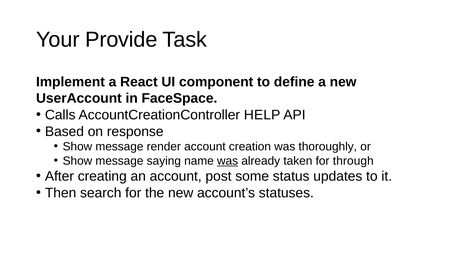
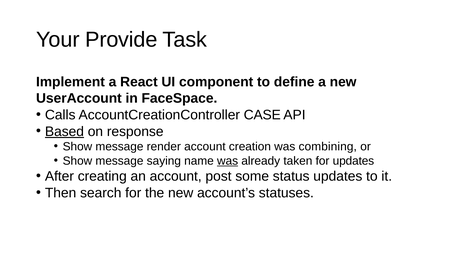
HELP: HELP -> CASE
Based underline: none -> present
thoroughly: thoroughly -> combining
for through: through -> updates
